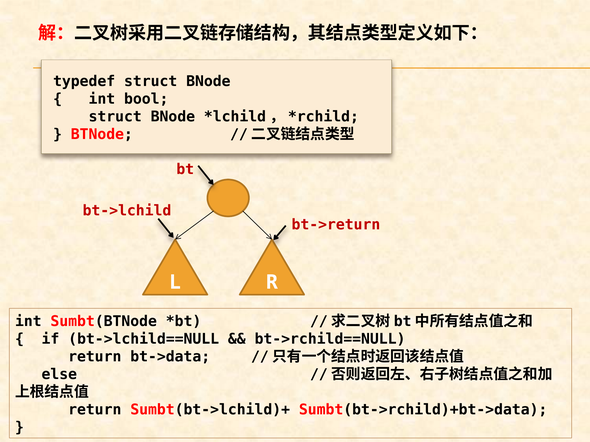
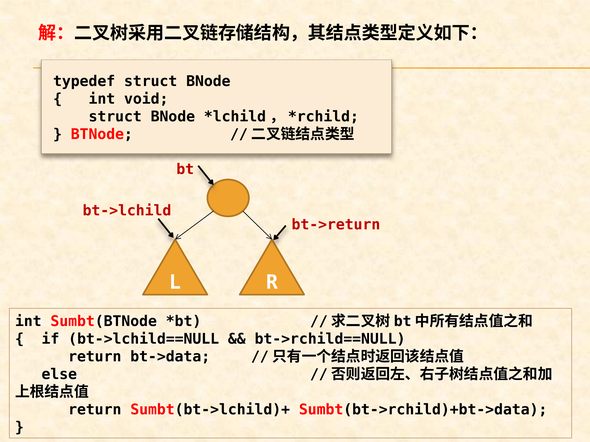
bool: bool -> void
